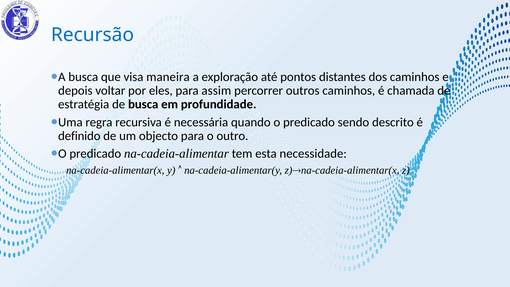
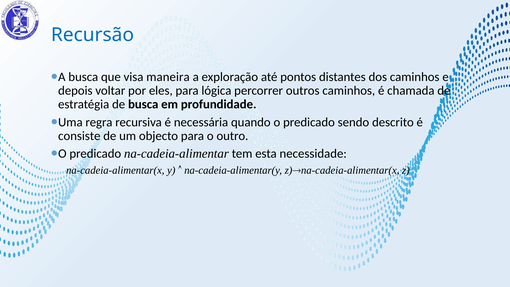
assim: assim -> lógica
definido: definido -> consiste
